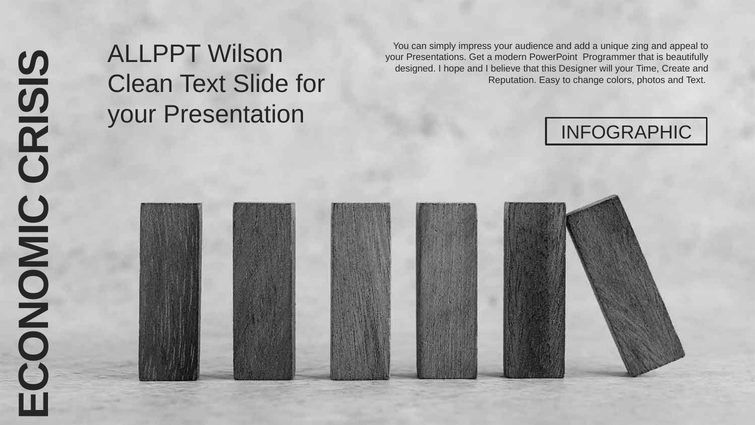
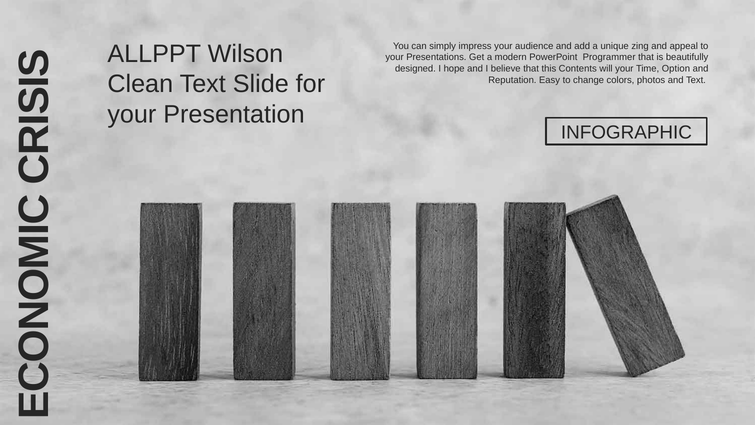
Designer: Designer -> Contents
Create: Create -> Option
